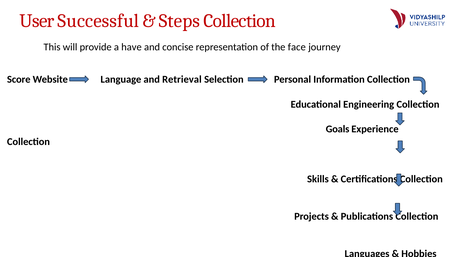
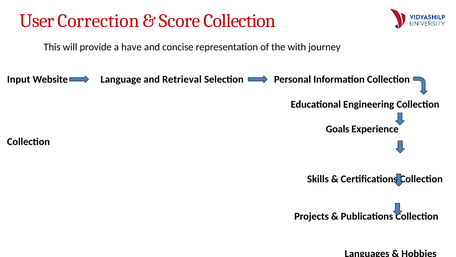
Successful: Successful -> Correction
Steps: Steps -> Score
face: face -> with
Score: Score -> Input
